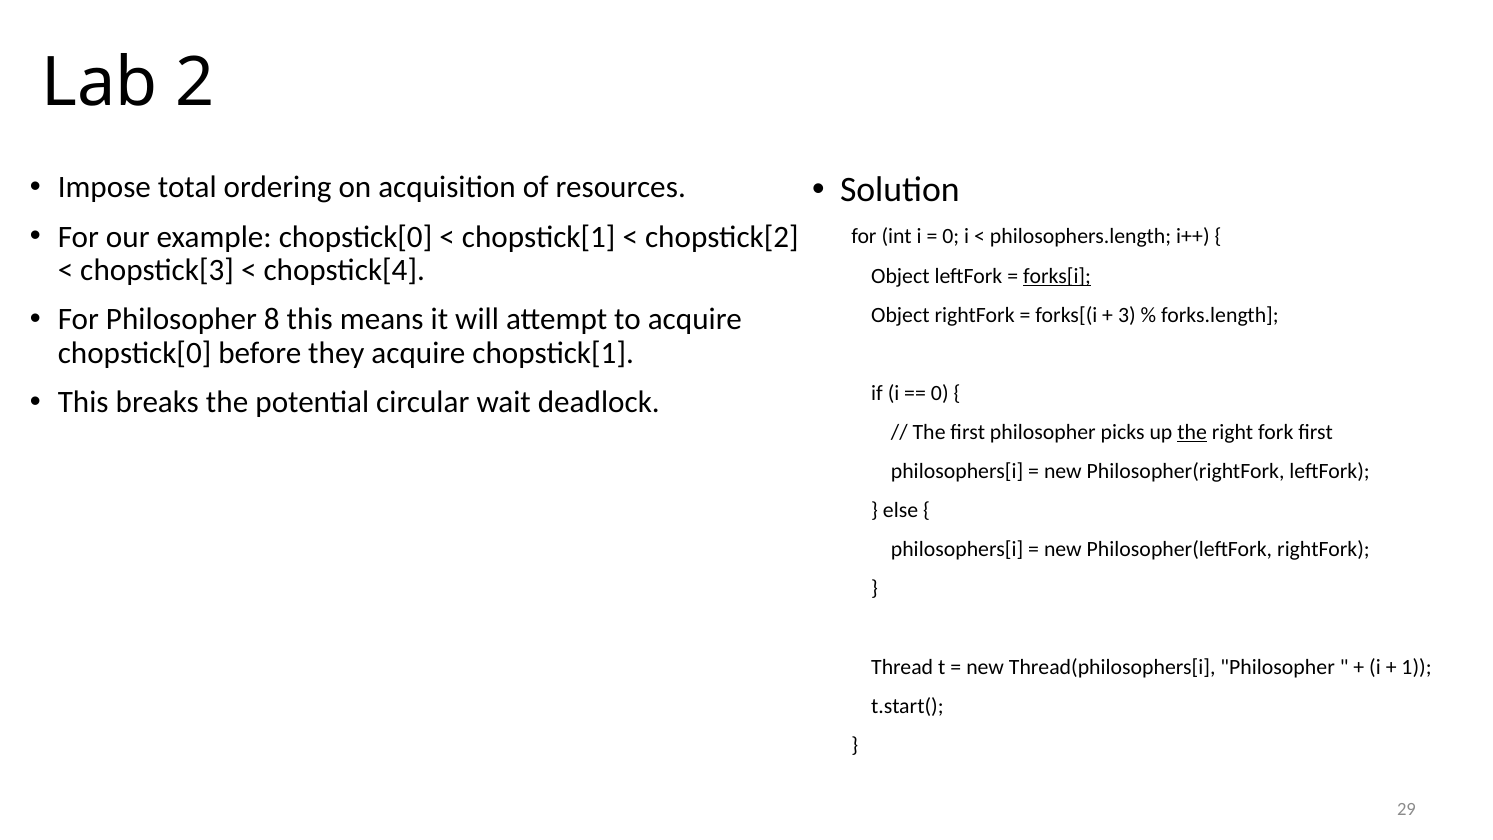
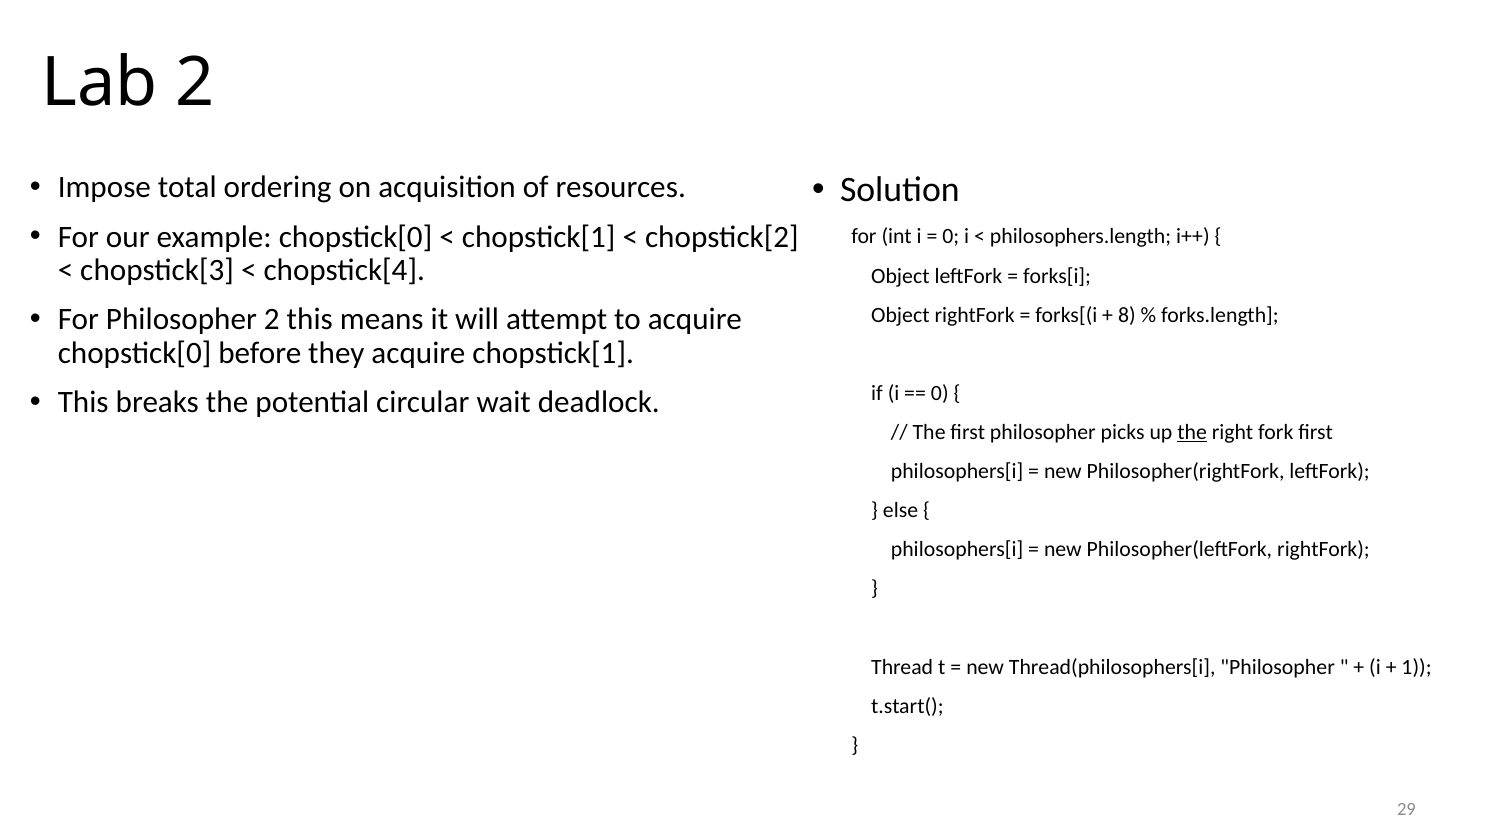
forks[i underline: present -> none
Philosopher 8: 8 -> 2
3: 3 -> 8
